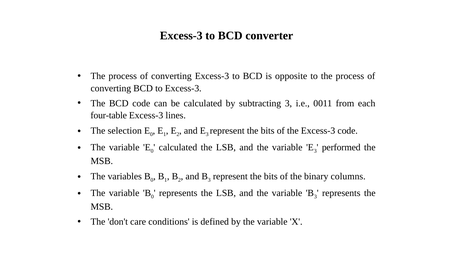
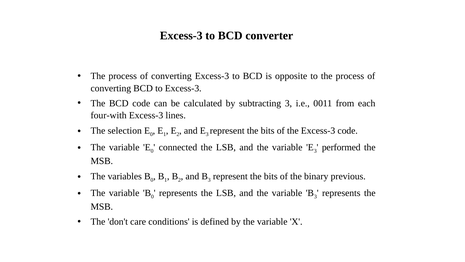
four-table: four-table -> four-with
calculated at (178, 147): calculated -> connected
columns: columns -> previous
